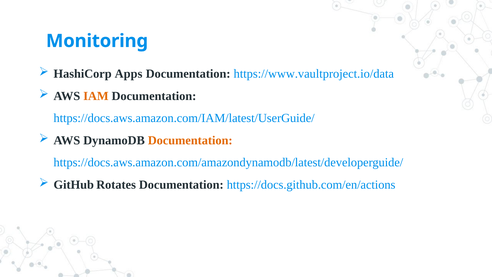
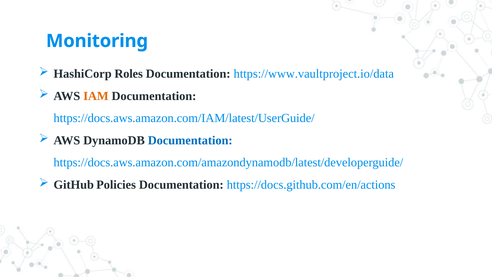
Apps: Apps -> Roles
Documentation at (190, 140) colour: orange -> blue
Rotates: Rotates -> Policies
